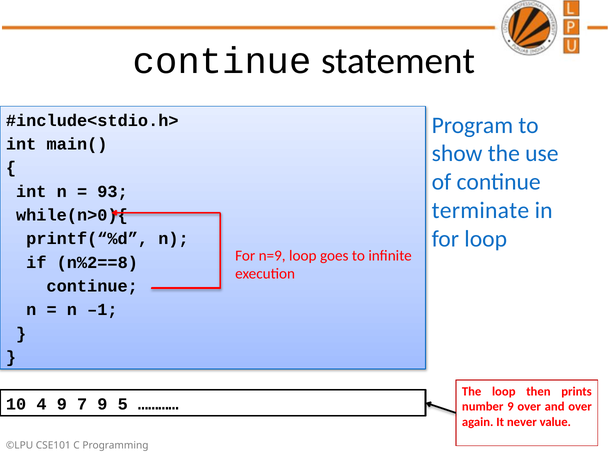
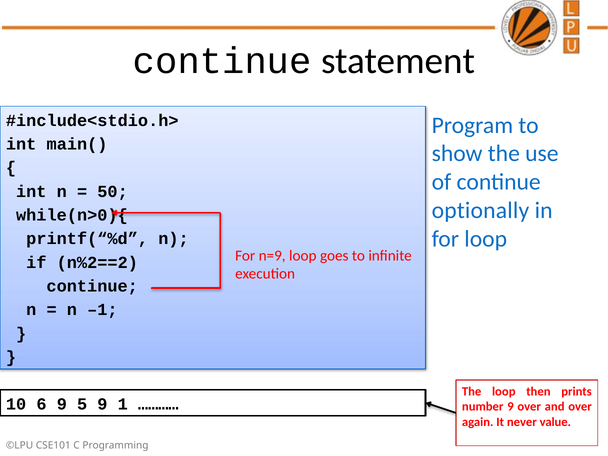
93: 93 -> 50
terminate: terminate -> optionally
n%2==8: n%2==8 -> n%2==2
4: 4 -> 6
7: 7 -> 5
5: 5 -> 1
